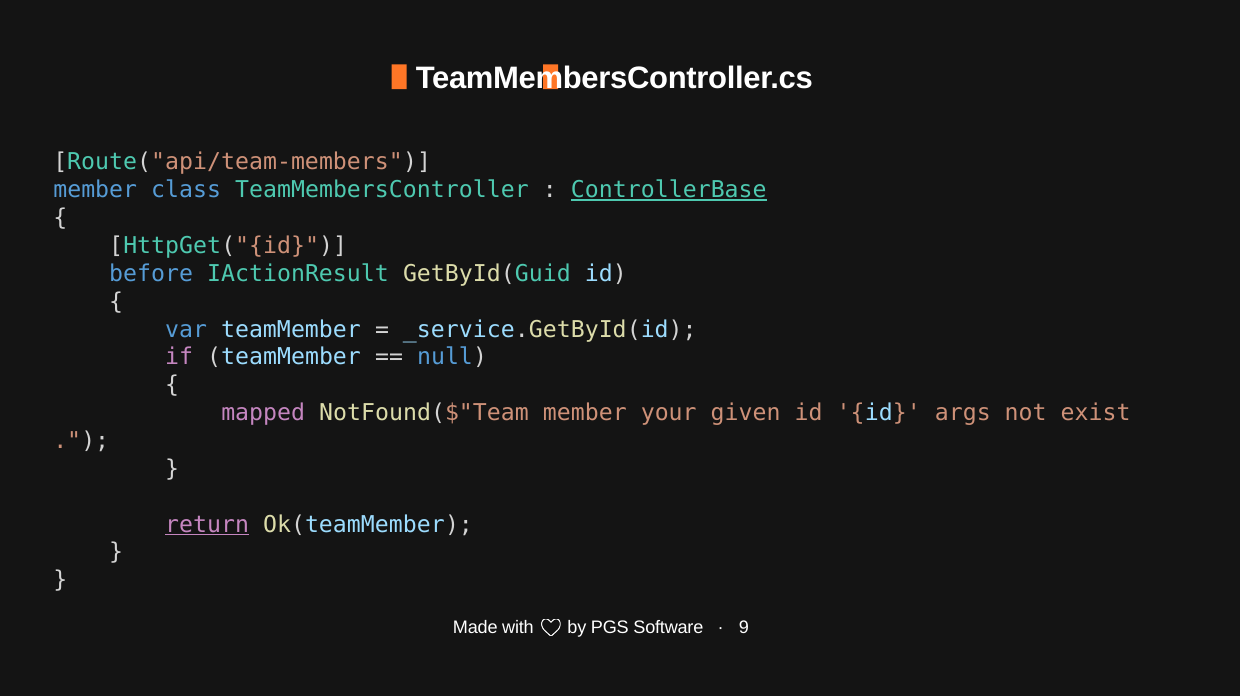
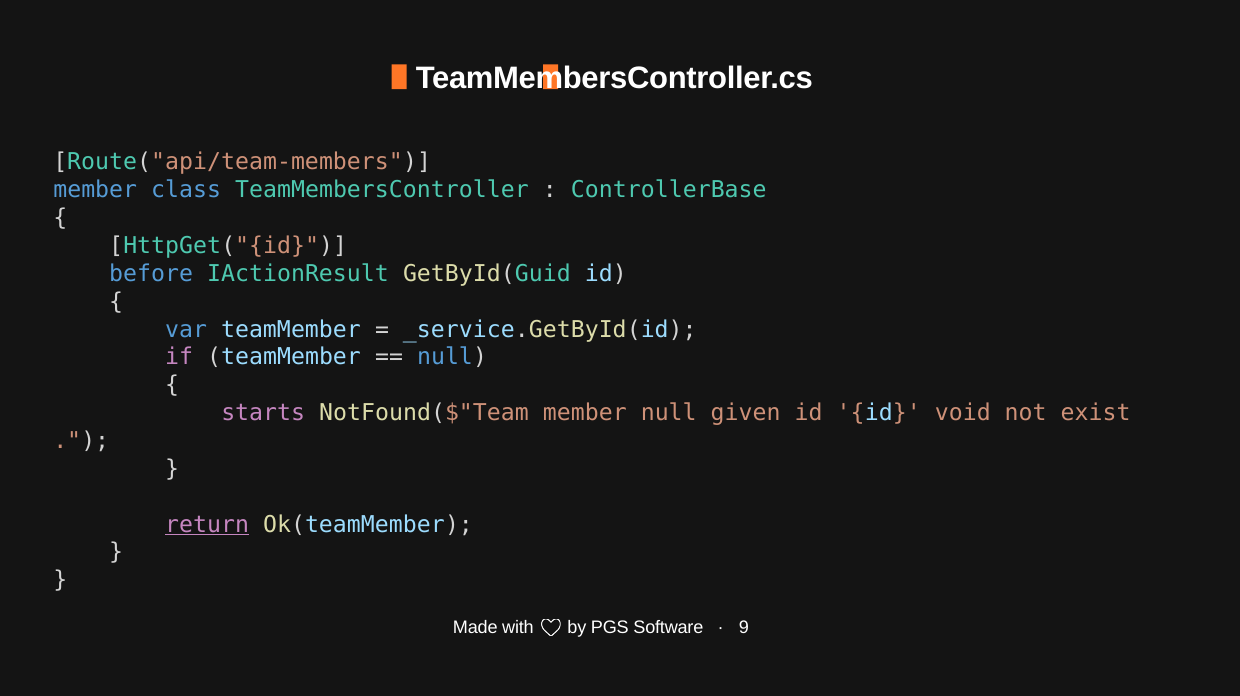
ControllerBase underline: present -> none
mapped: mapped -> starts
member your: your -> null
args: args -> void
